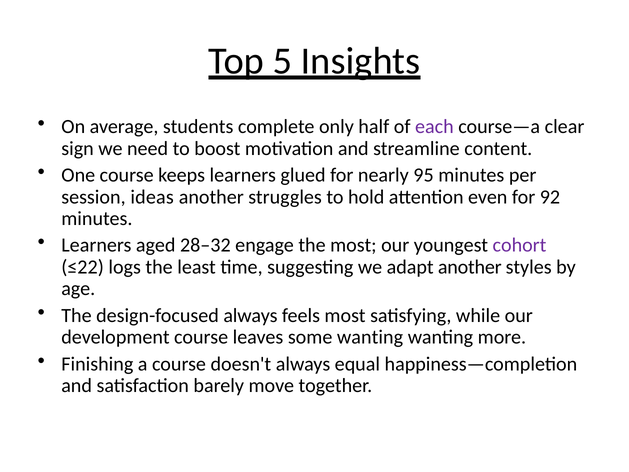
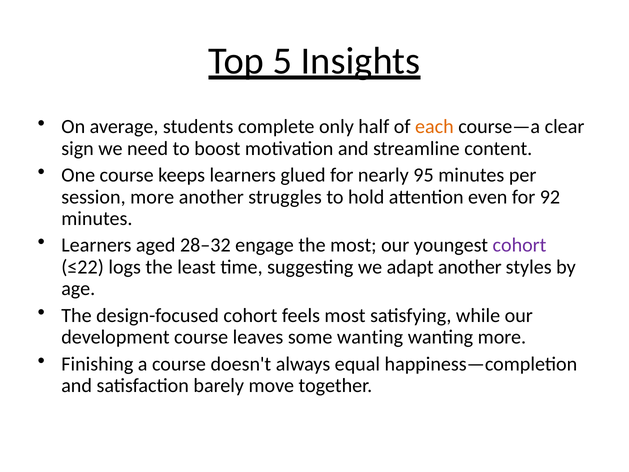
each colour: purple -> orange
session ideas: ideas -> more
design-focused always: always -> cohort
